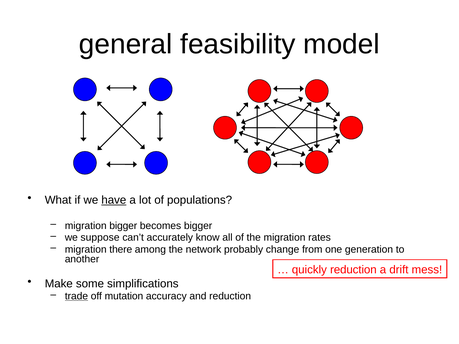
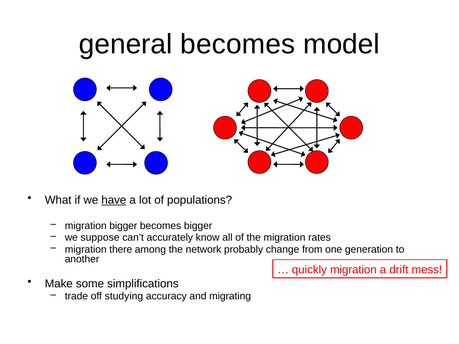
general feasibility: feasibility -> becomes
quickly reduction: reduction -> migration
trade underline: present -> none
mutation: mutation -> studying
and reduction: reduction -> migrating
